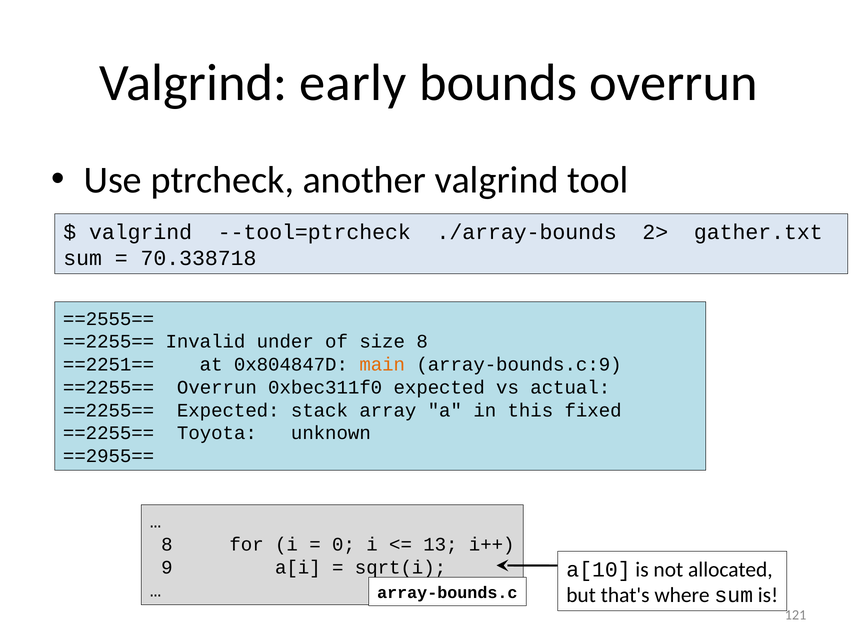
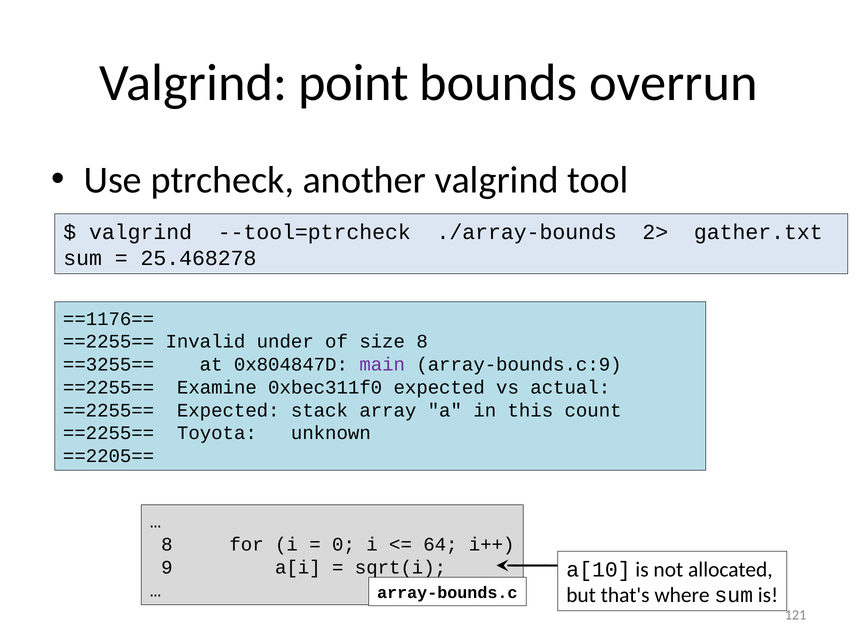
early: early -> point
70.338718: 70.338718 -> 25.468278
==2555==: ==2555== -> ==1176==
==2251==: ==2251== -> ==3255==
main colour: orange -> purple
==2255== Overrun: Overrun -> Examine
fixed: fixed -> count
==2955==: ==2955== -> ==2205==
13: 13 -> 64
